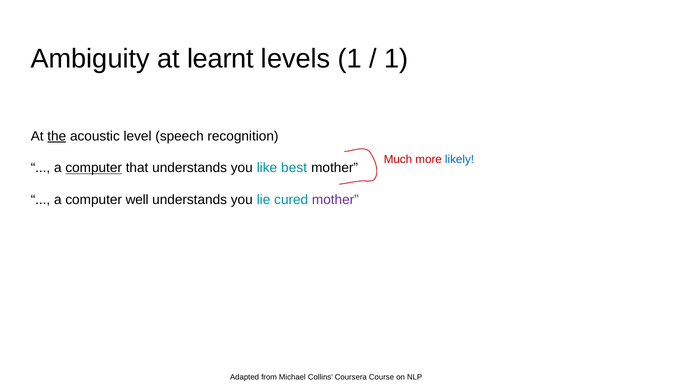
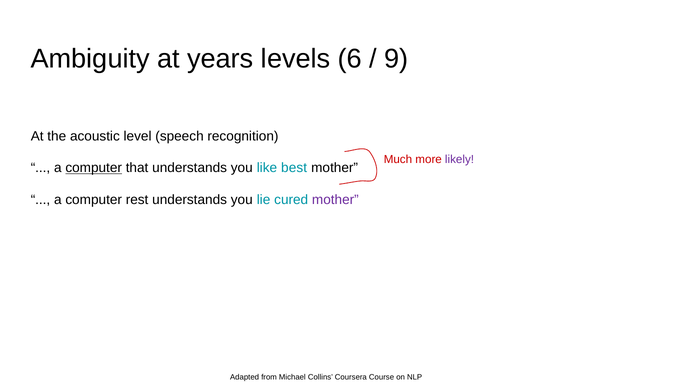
learnt: learnt -> years
levels 1: 1 -> 6
1 at (396, 59): 1 -> 9
the underline: present -> none
likely colour: blue -> purple
well: well -> rest
